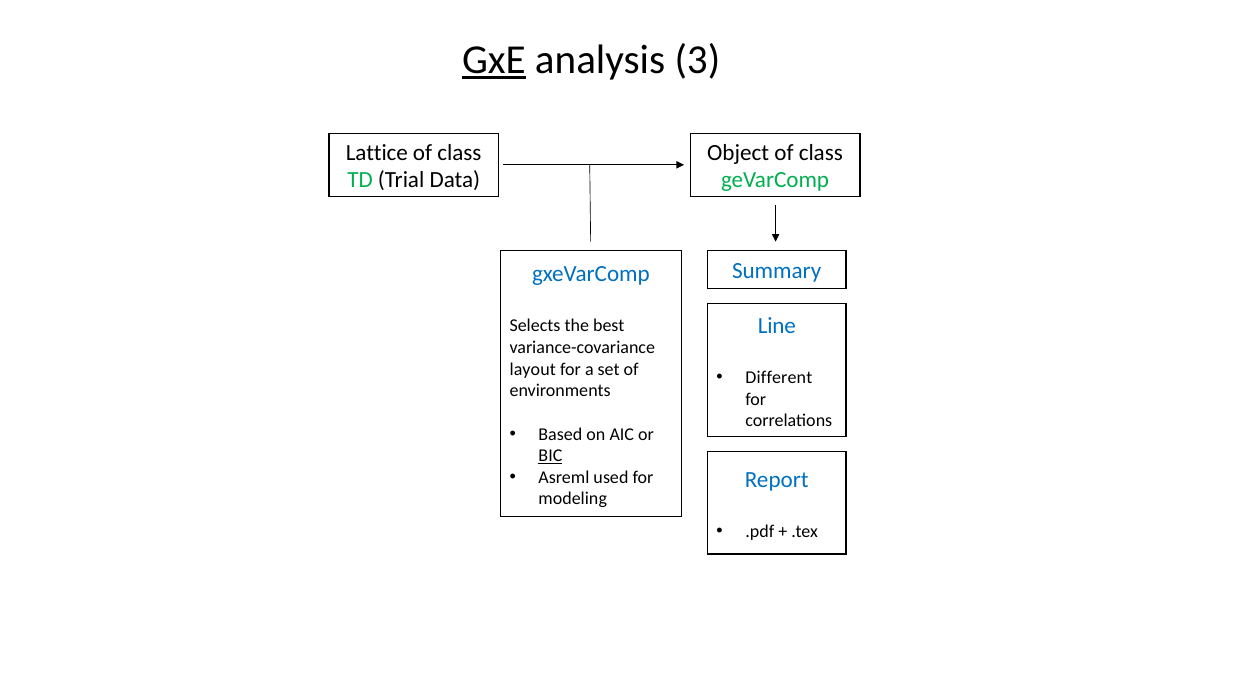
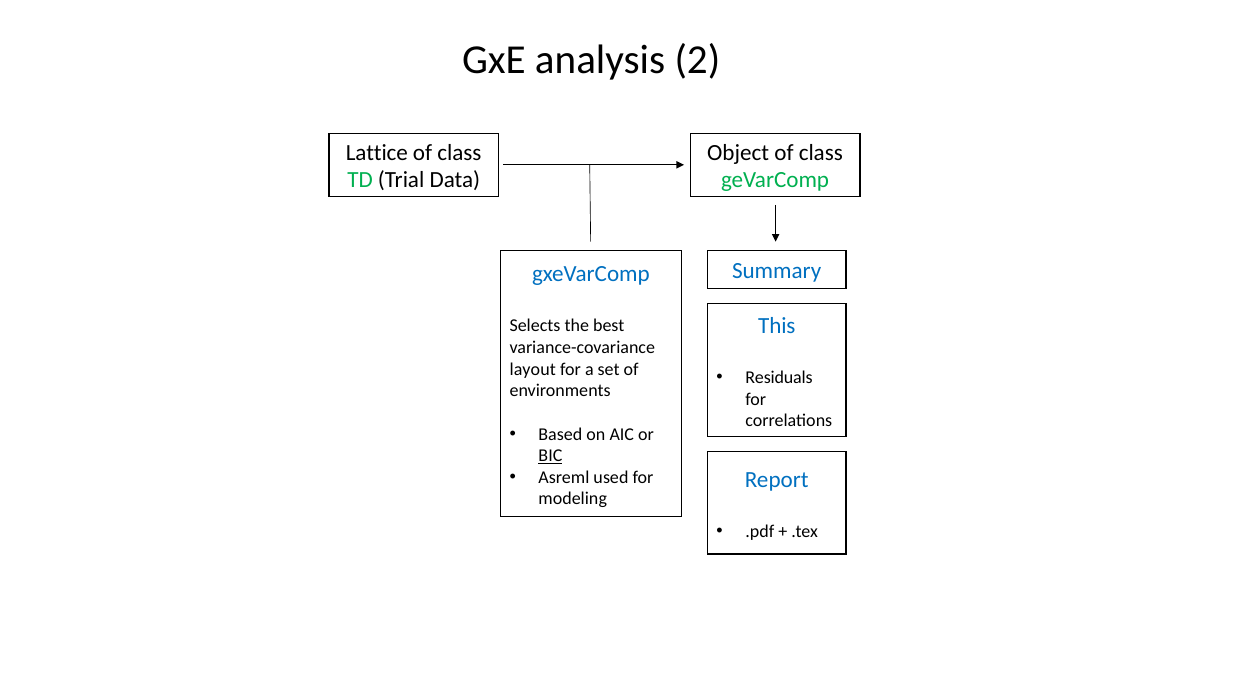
GxE underline: present -> none
3: 3 -> 2
Line: Line -> This
Different: Different -> Residuals
